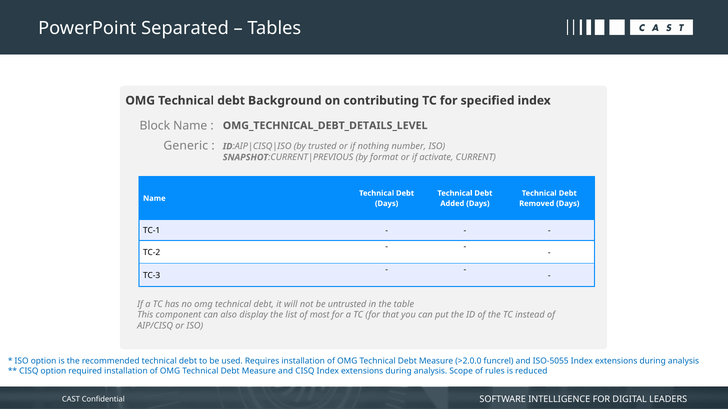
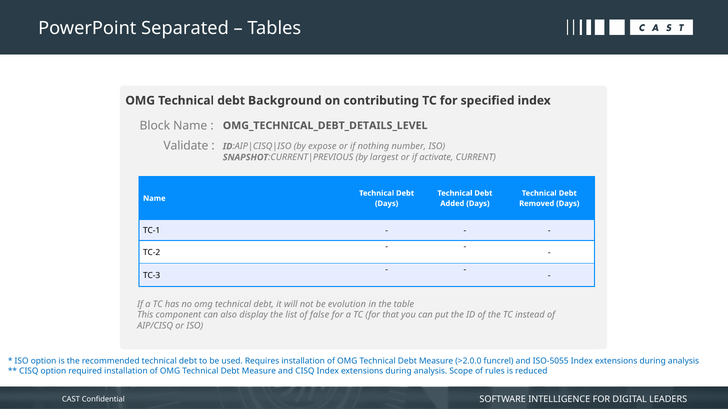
Generic: Generic -> Validate
trusted: trusted -> expose
format: format -> largest
untrusted: untrusted -> evolution
most: most -> false
